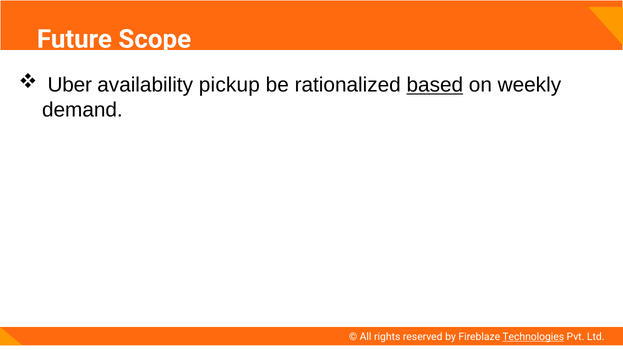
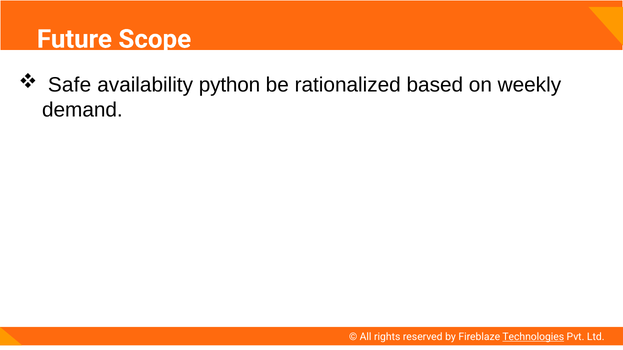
Uber: Uber -> Safe
pickup: pickup -> python
based underline: present -> none
